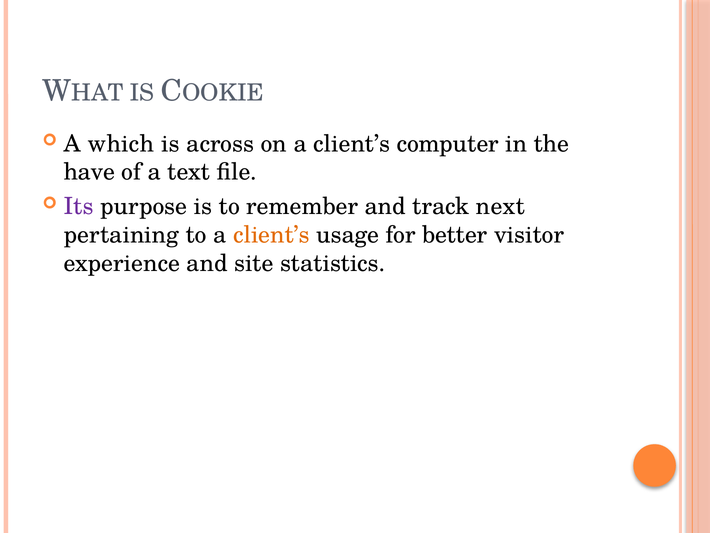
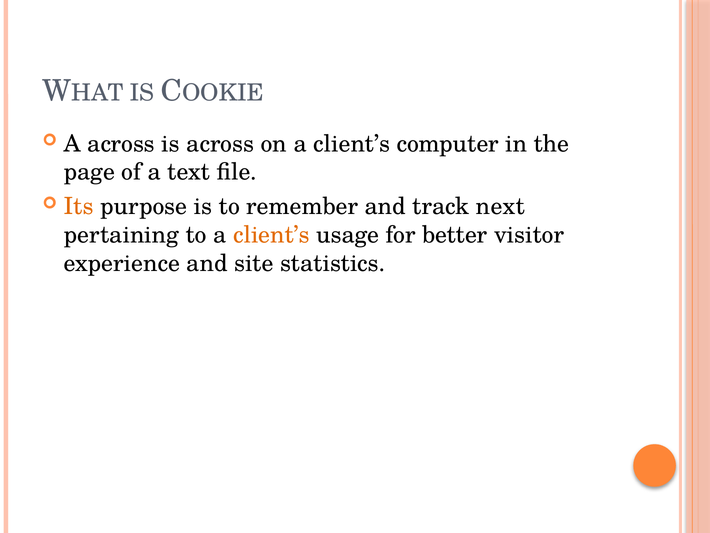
A which: which -> across
have: have -> page
Its colour: purple -> orange
